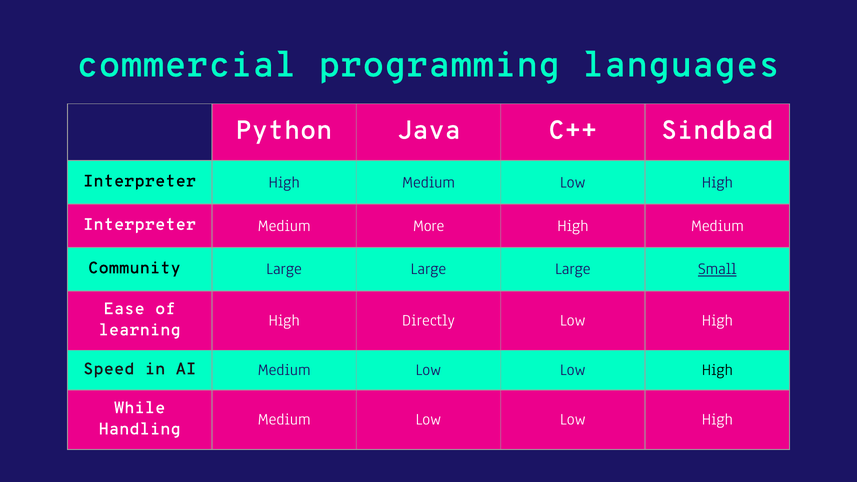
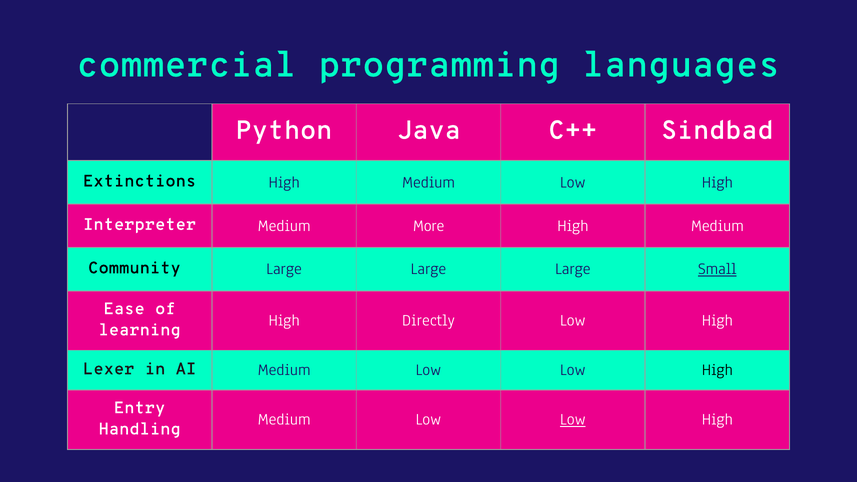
Interpreter at (140, 181): Interpreter -> Extinctions
Speed: Speed -> Lexer
While: While -> Entry
Low at (573, 420) underline: none -> present
